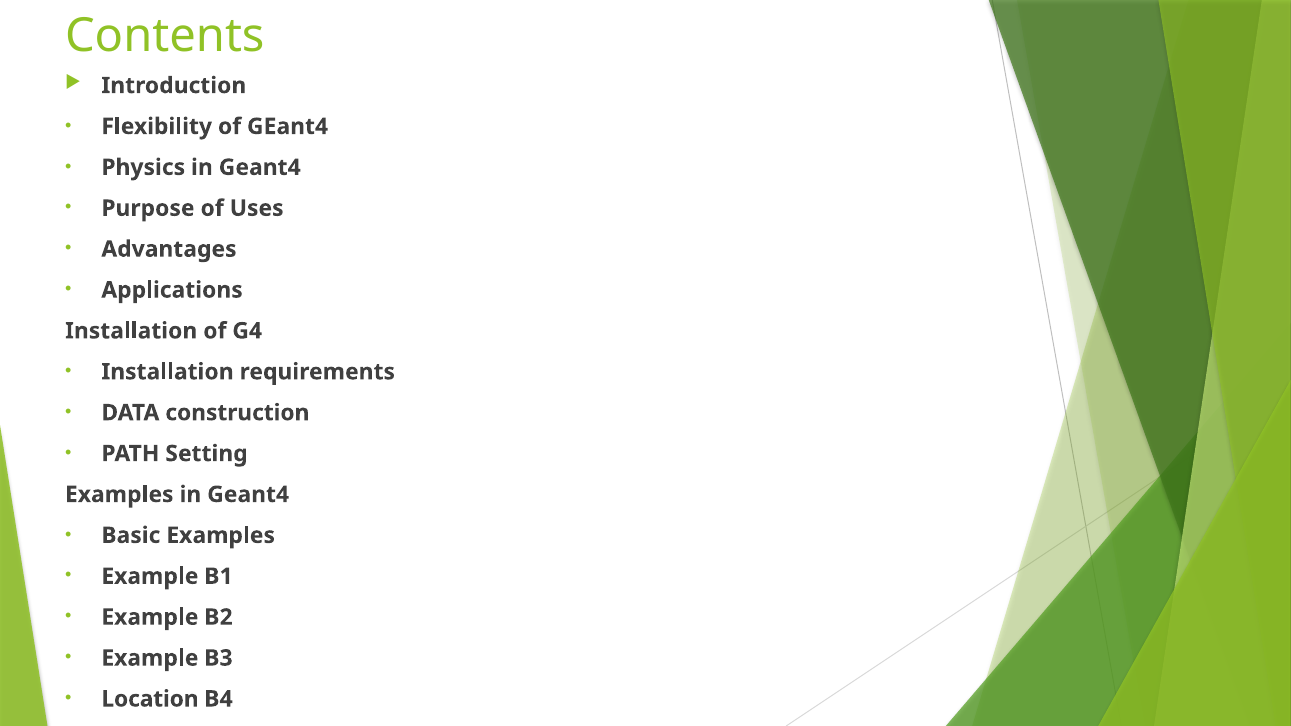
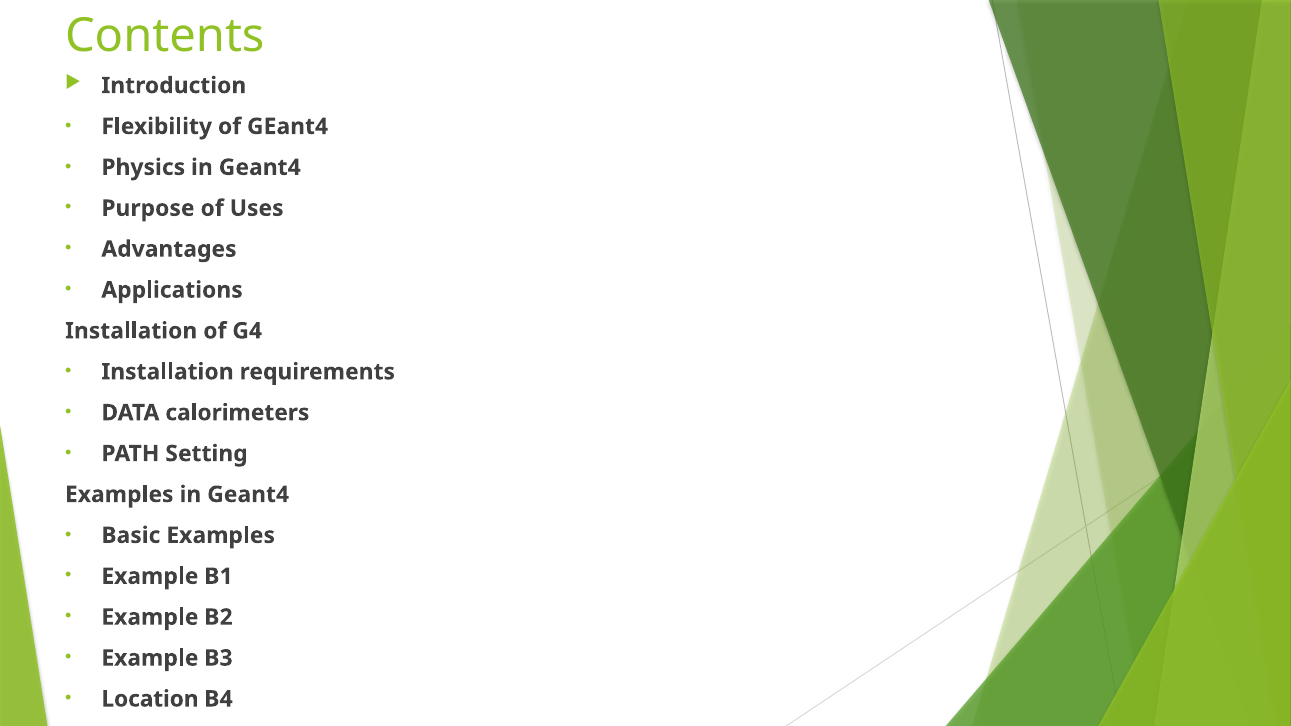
construction: construction -> calorimeters
